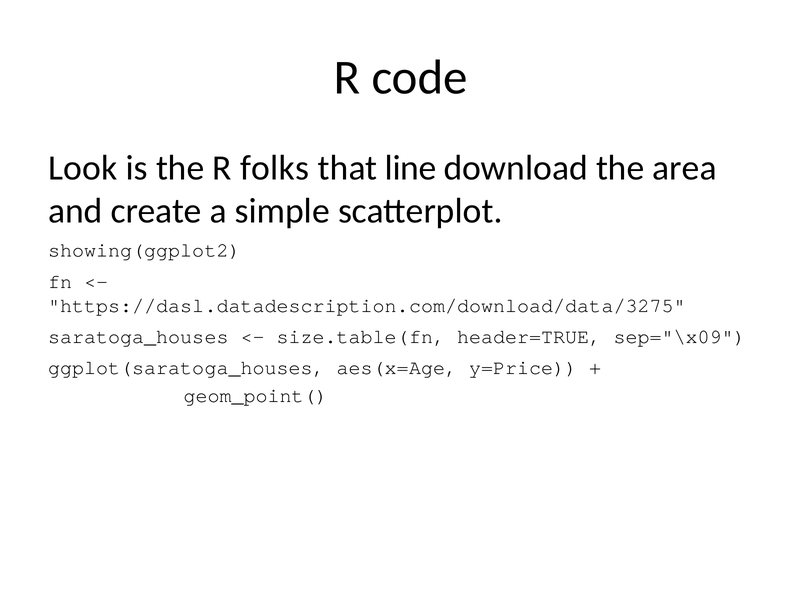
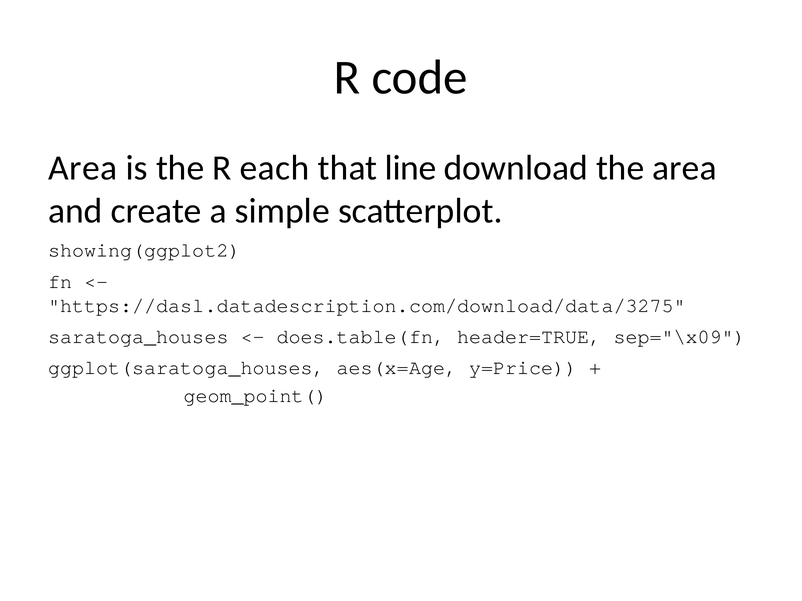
Look at (83, 168): Look -> Area
folks: folks -> each
size.table(fn: size.table(fn -> does.table(fn
